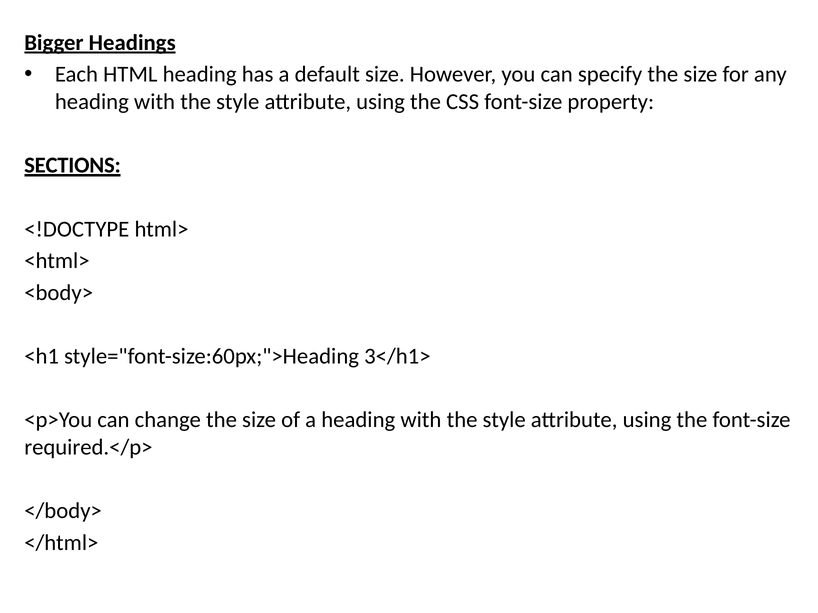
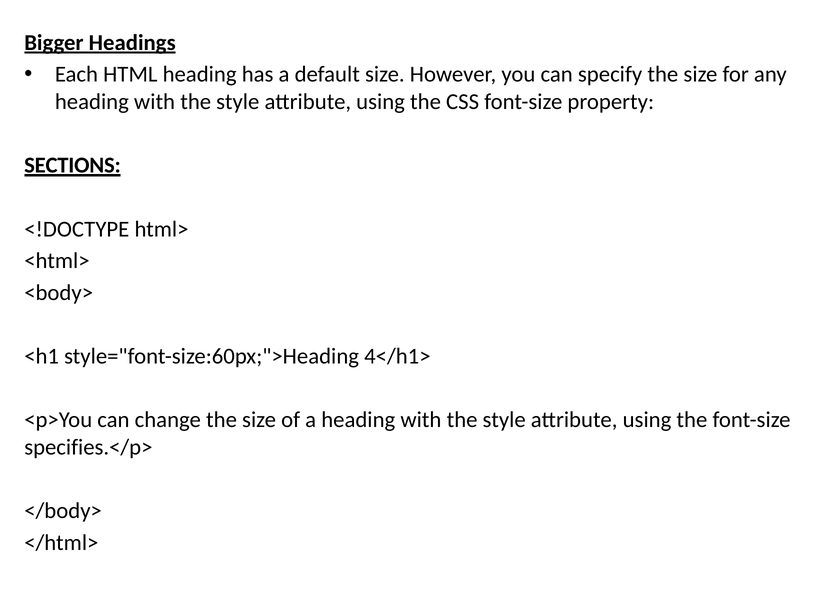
3</h1>: 3</h1> -> 4</h1>
required.</p>: required.</p> -> specifies.</p>
